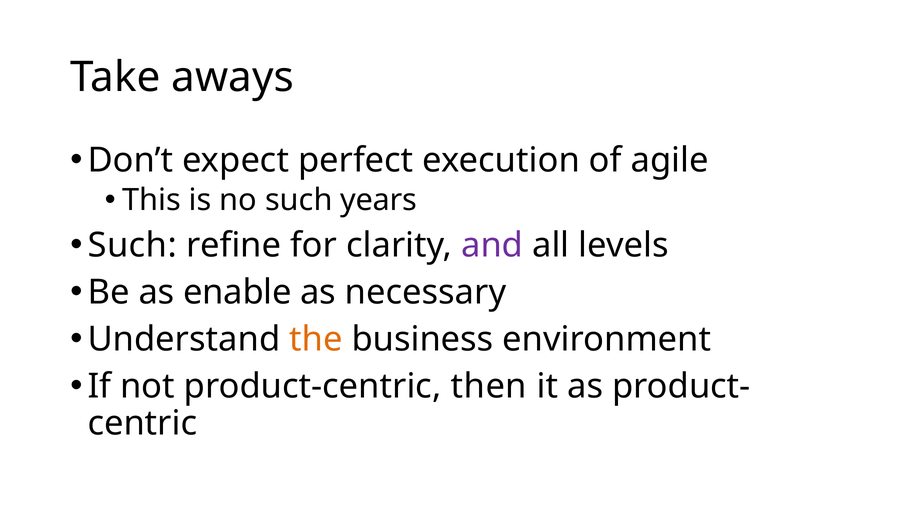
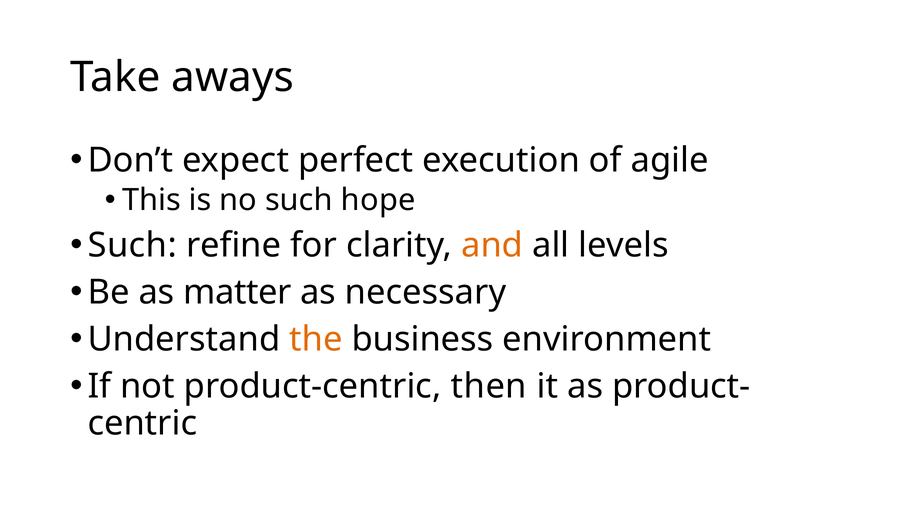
years: years -> hope
and colour: purple -> orange
enable: enable -> matter
